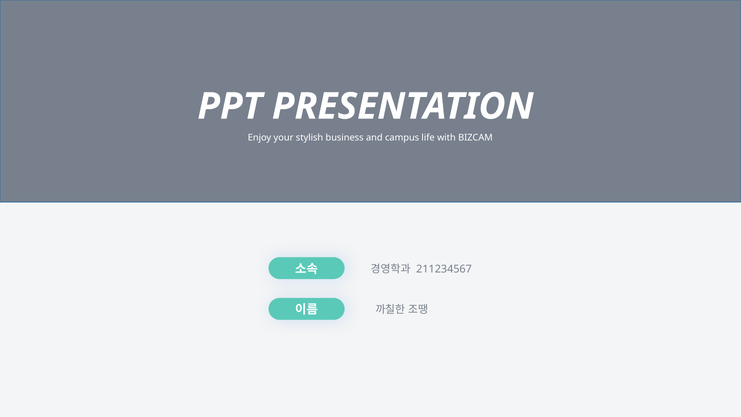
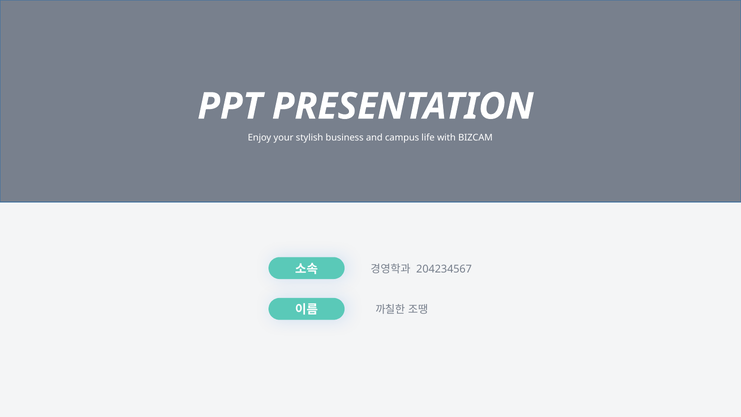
211234567: 211234567 -> 204234567
